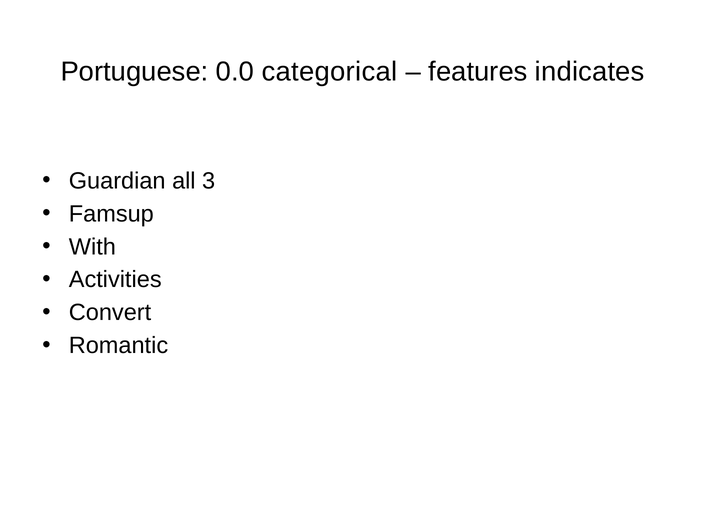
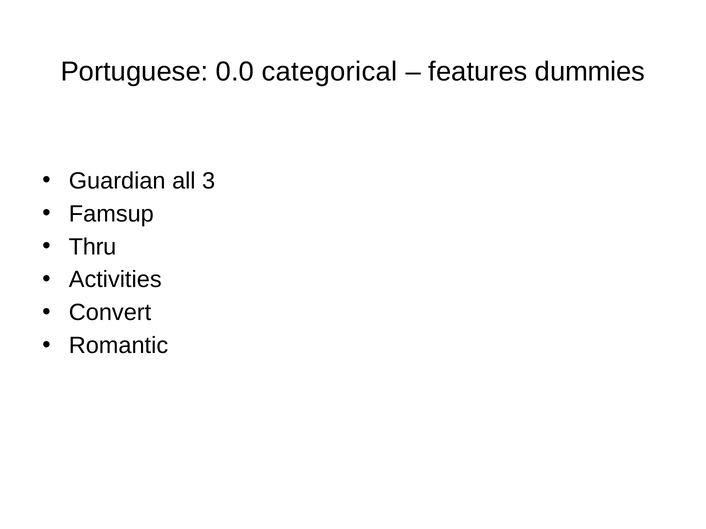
indicates: indicates -> dummies
With: With -> Thru
